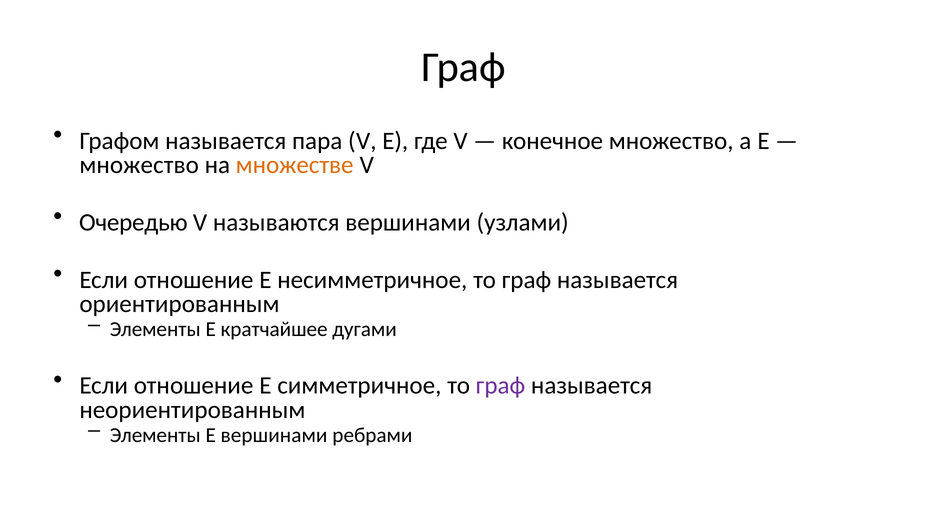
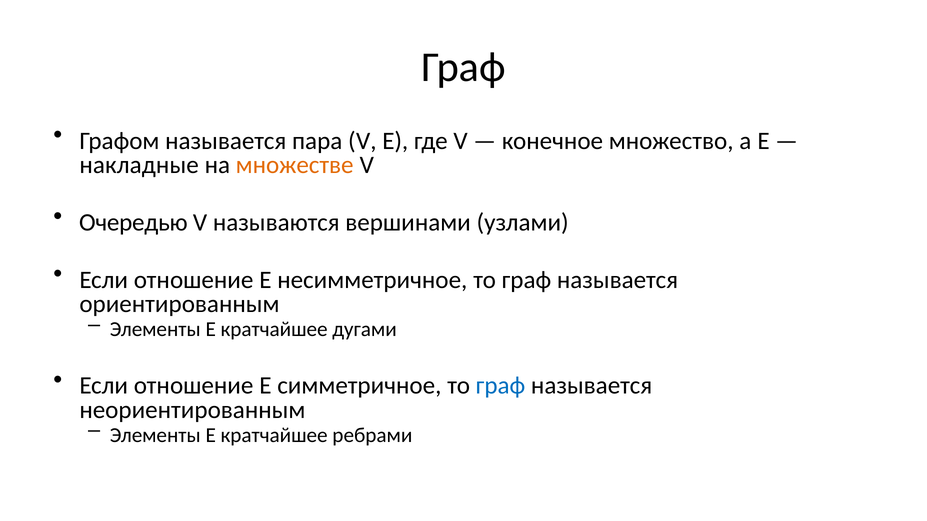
множество at (139, 165): множество -> накладные
граф at (501, 386) colour: purple -> blue
вершинами at (274, 435): вершинами -> кратчайшее
